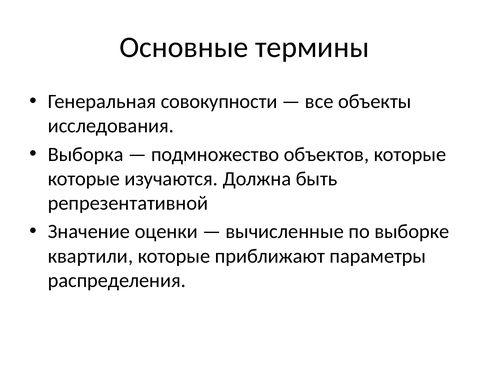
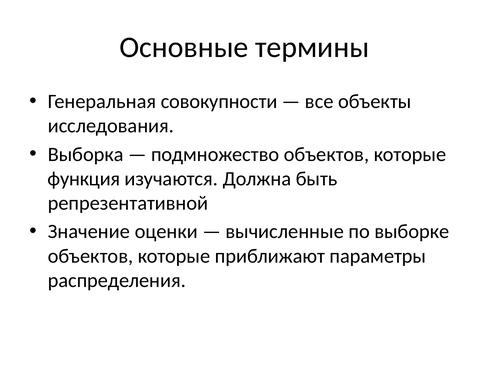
которые at (84, 179): которые -> функция
квартили at (90, 257): квартили -> объектов
